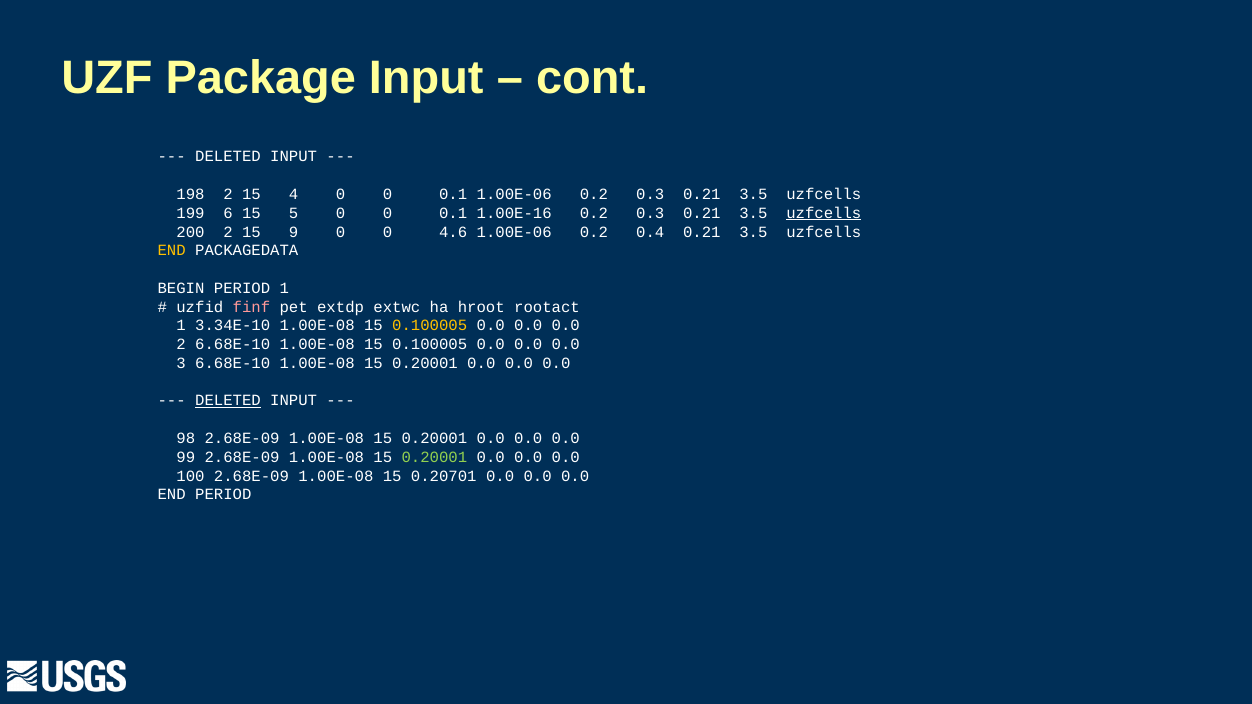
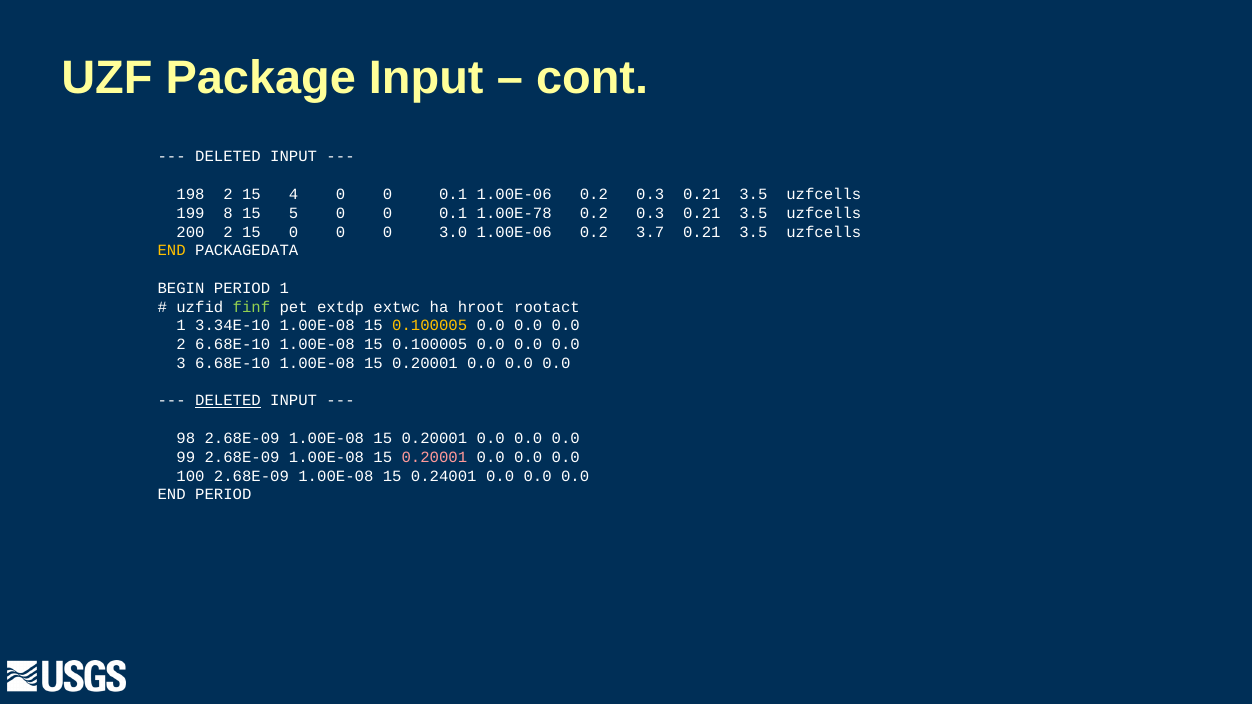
6: 6 -> 8
1.00E-16: 1.00E-16 -> 1.00E-78
uzfcells at (824, 213) underline: present -> none
15 9: 9 -> 0
4.6: 4.6 -> 3.0
0.4: 0.4 -> 3.7
finf colour: pink -> light green
0.20001 at (434, 457) colour: light green -> pink
0.20701: 0.20701 -> 0.24001
